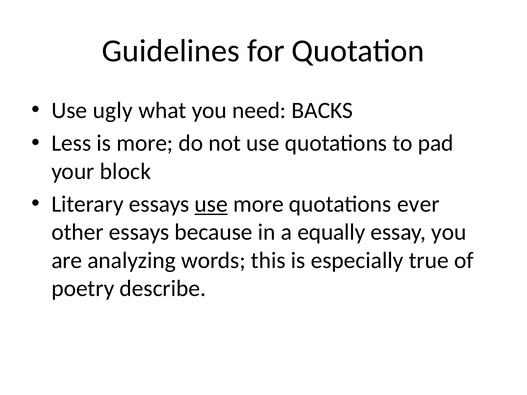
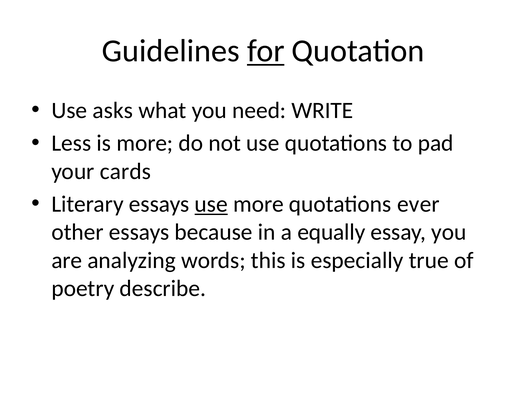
for underline: none -> present
ugly: ugly -> asks
BACKS: BACKS -> WRITE
block: block -> cards
